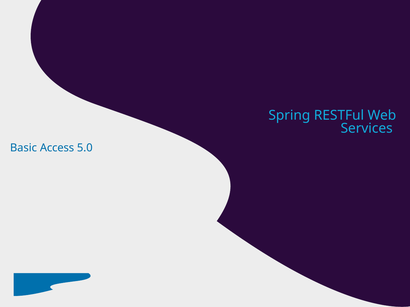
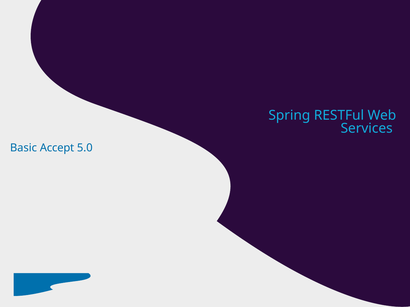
Access: Access -> Accept
